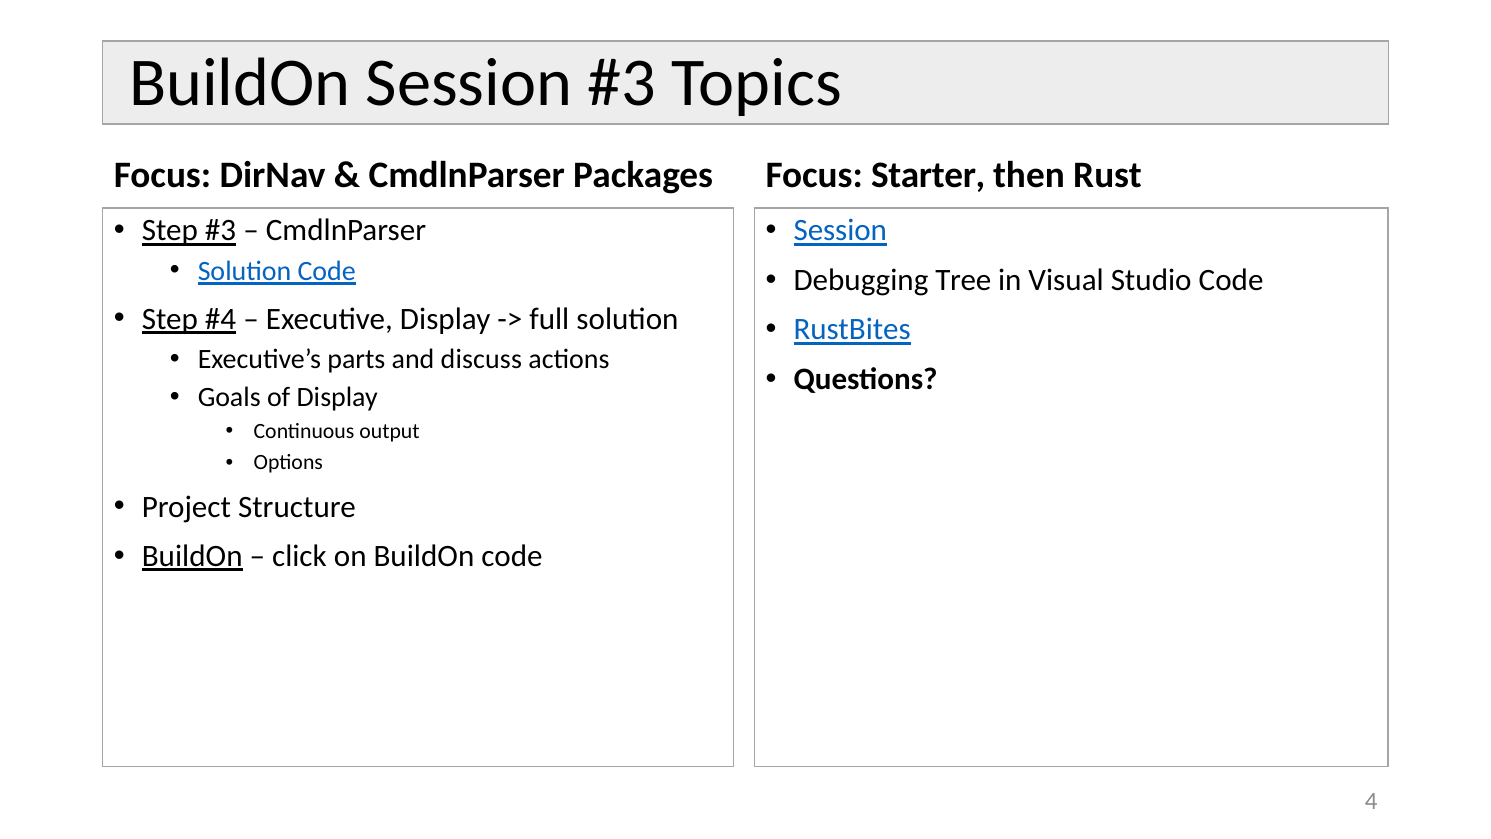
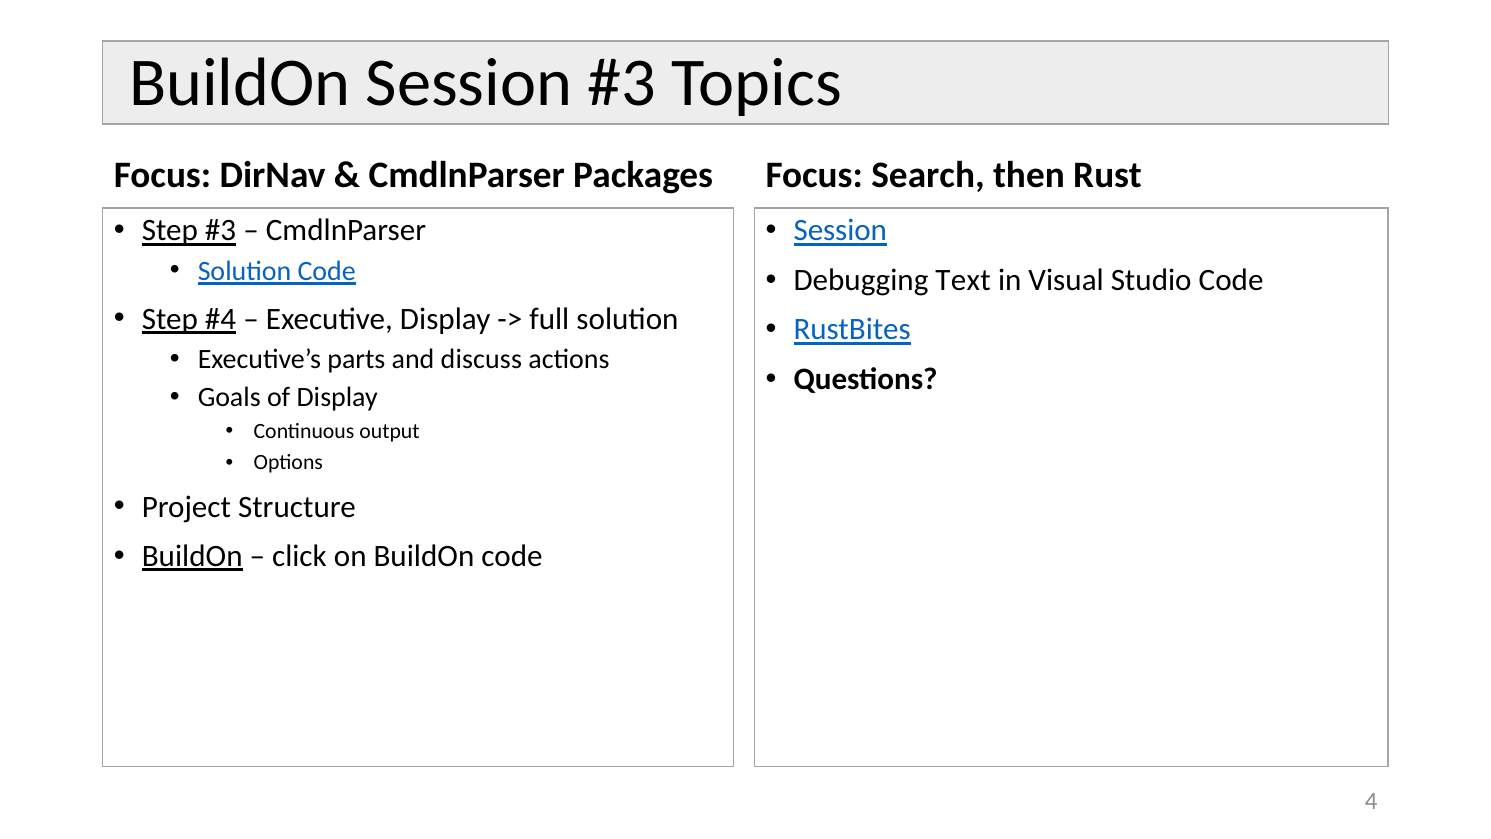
Starter: Starter -> Search
Tree: Tree -> Text
